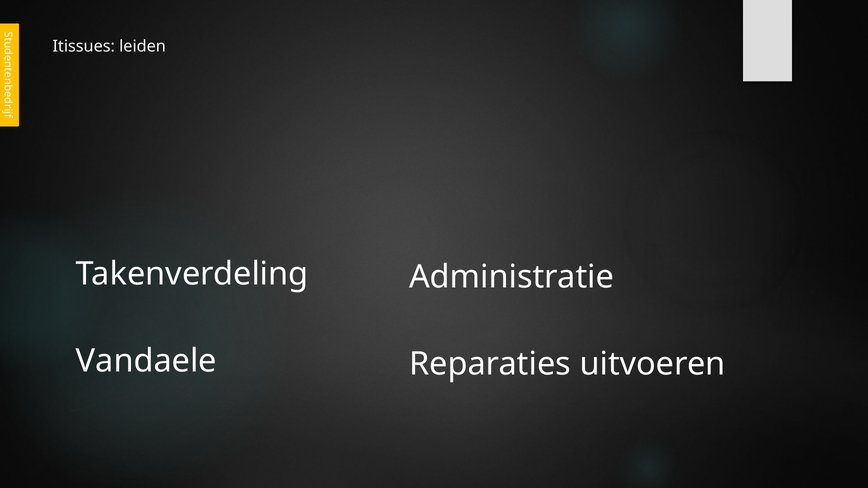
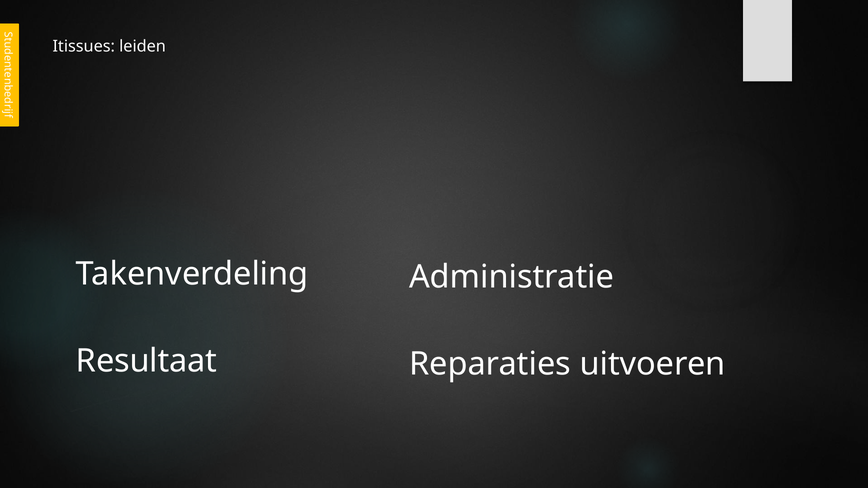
Vandaele: Vandaele -> Resultaat
